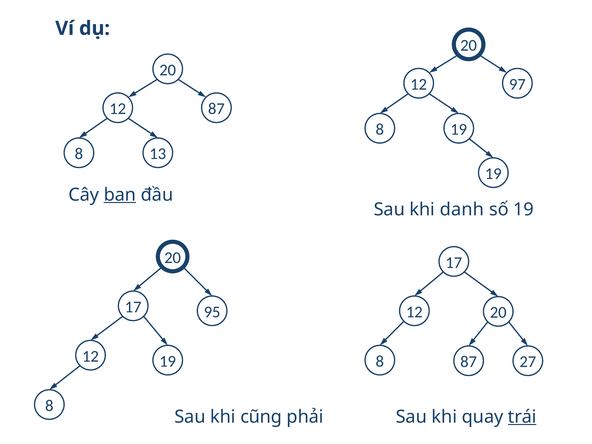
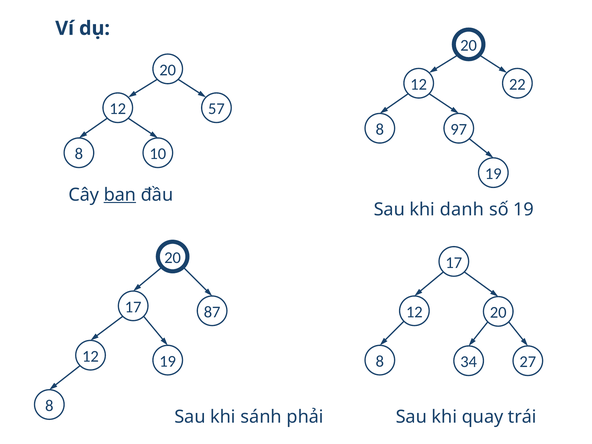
97: 97 -> 22
12 87: 87 -> 57
19 at (459, 129): 19 -> 97
13: 13 -> 10
95: 95 -> 87
8 87: 87 -> 34
cũng: cũng -> sánh
trái underline: present -> none
